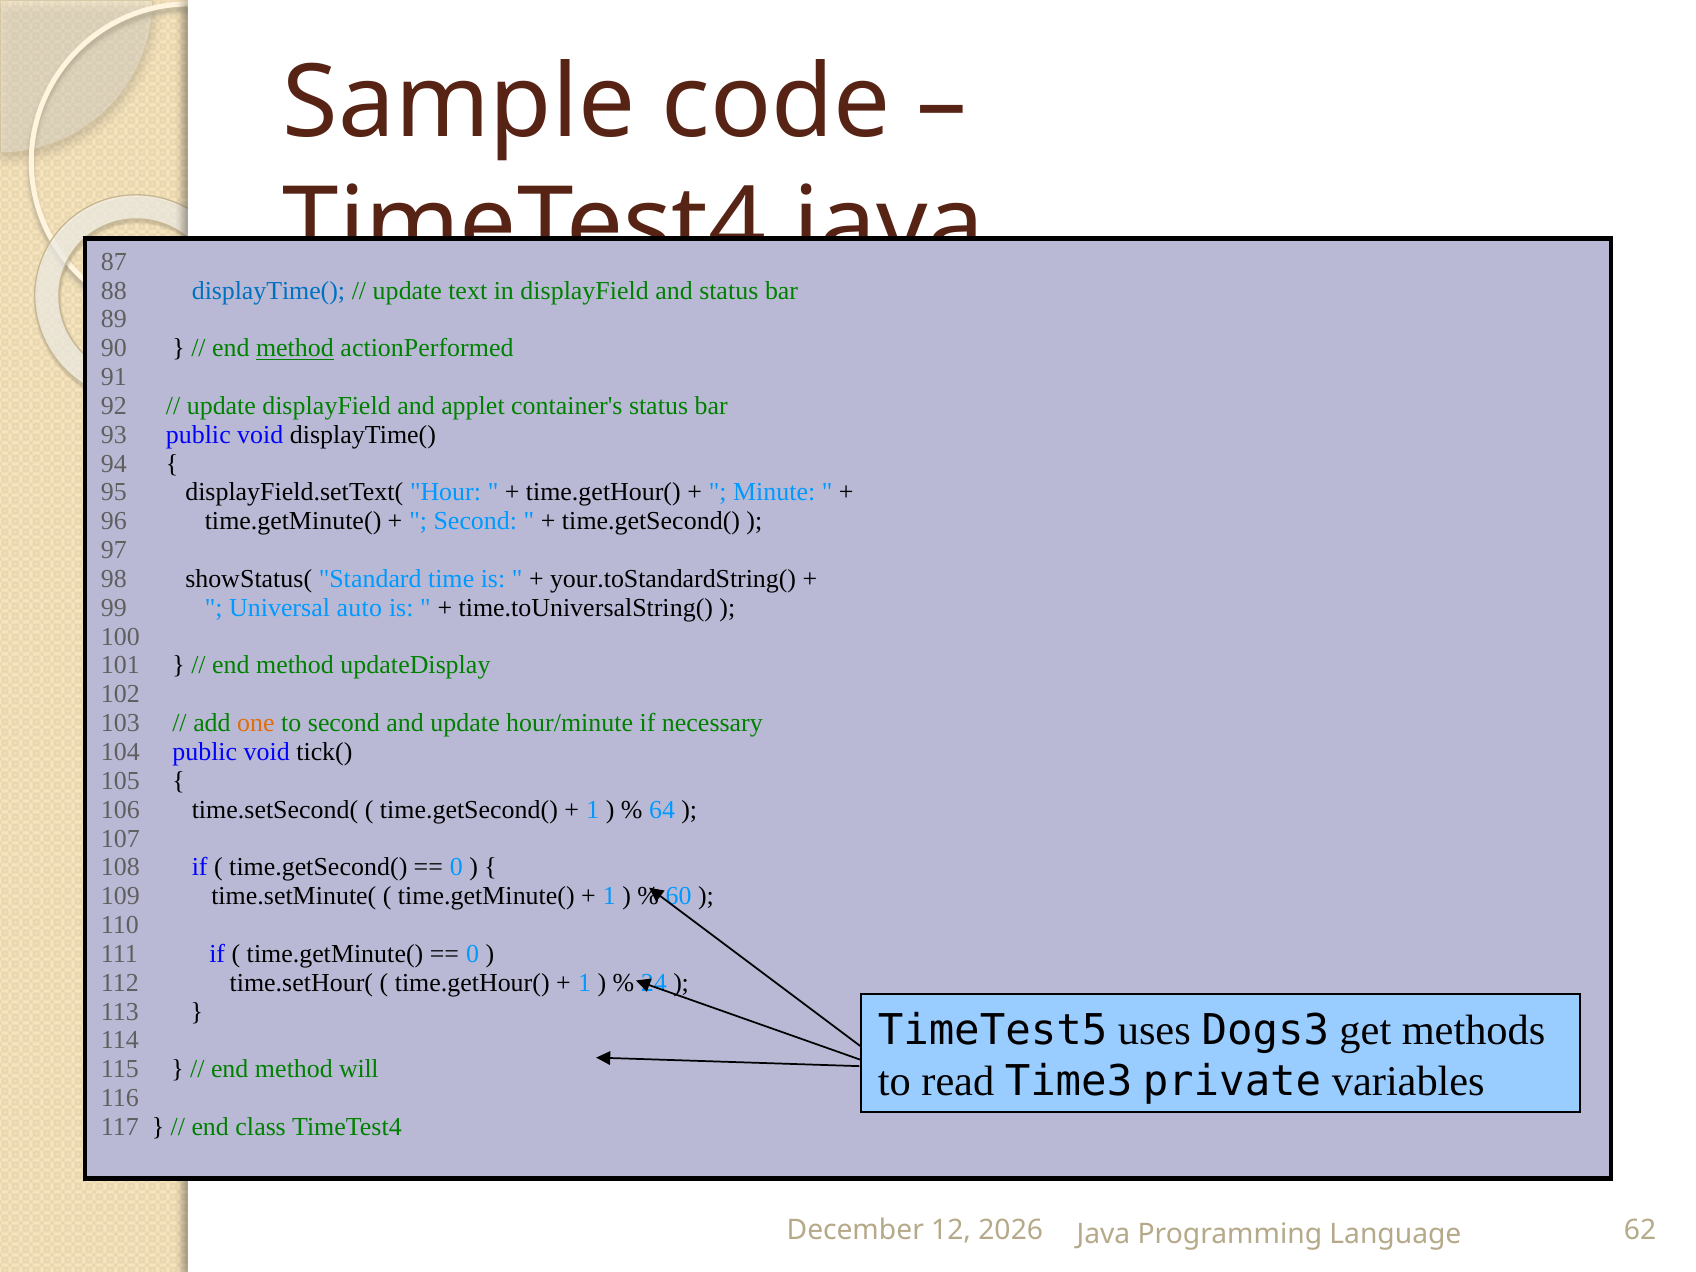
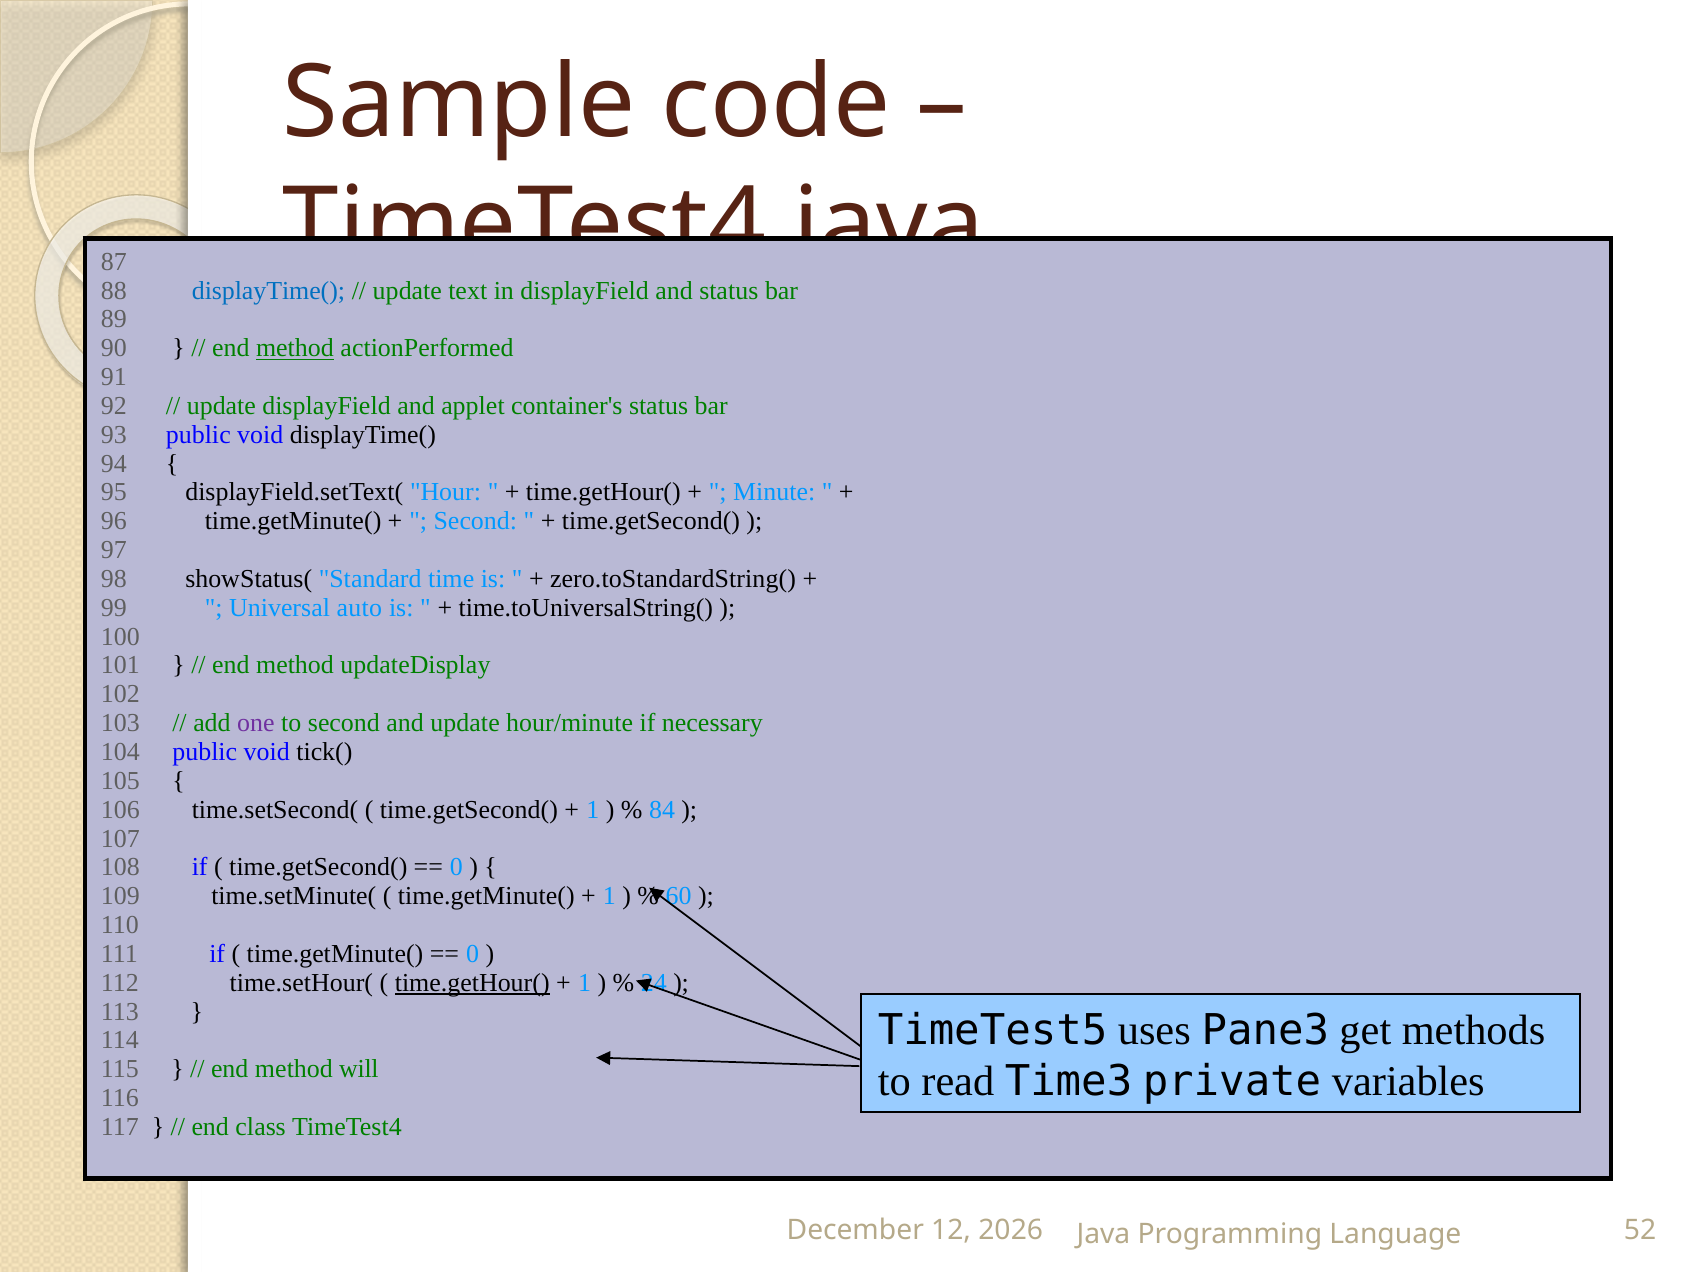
your.toStandardString(: your.toStandardString( -> zero.toStandardString(
one colour: orange -> purple
64: 64 -> 84
time.getHour( at (472, 983) underline: none -> present
Dogs3: Dogs3 -> Pane3
62: 62 -> 52
